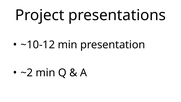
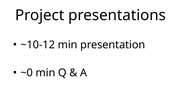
~2: ~2 -> ~0
